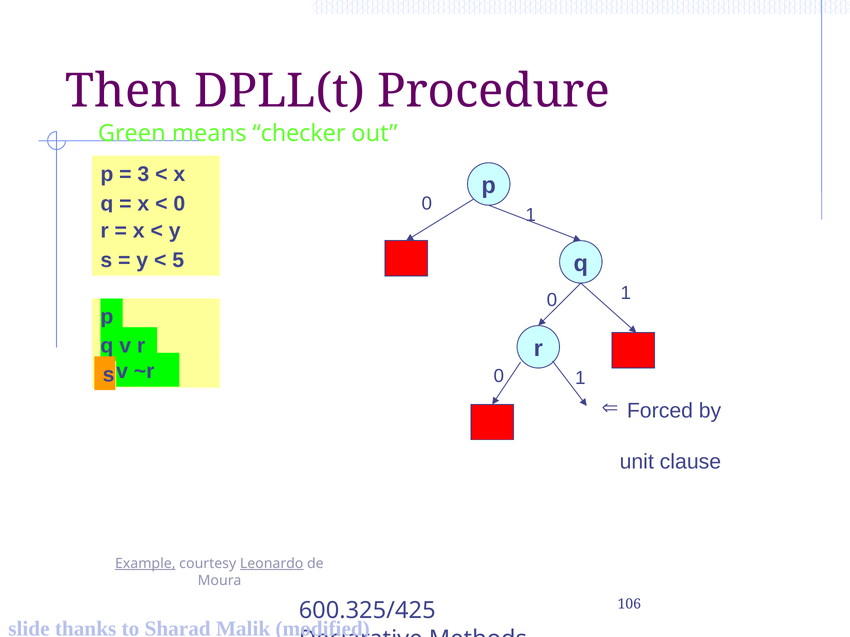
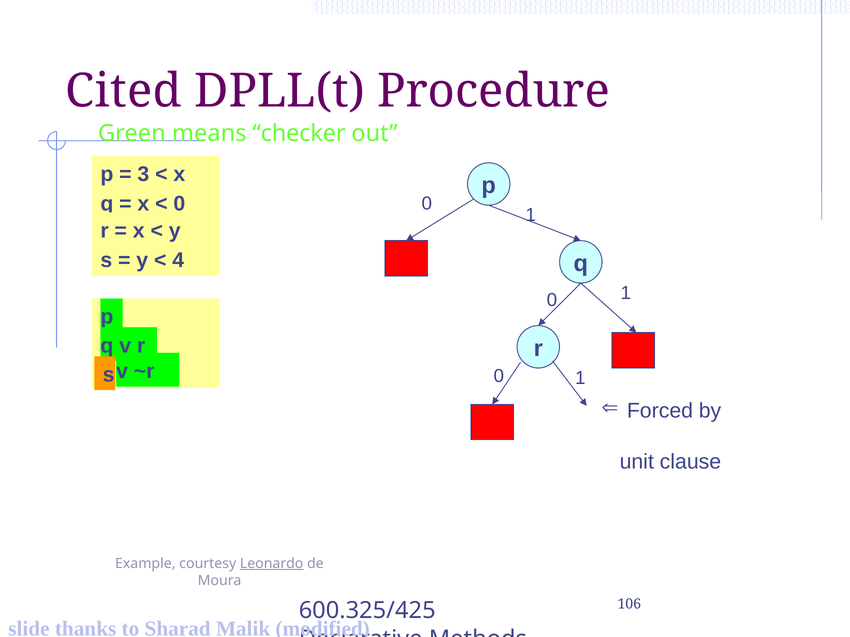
Then: Then -> Cited
5: 5 -> 4
Example underline: present -> none
